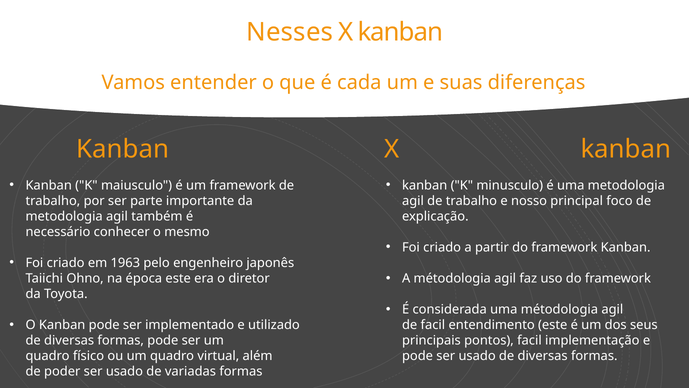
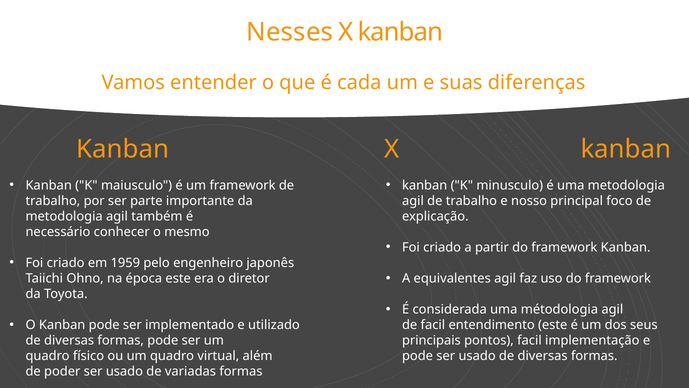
1963: 1963 -> 1959
A métodologia: métodologia -> equivalentes
